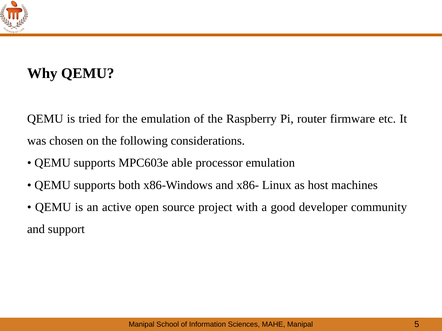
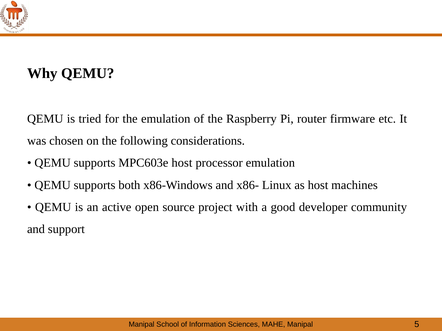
MPC603e able: able -> host
